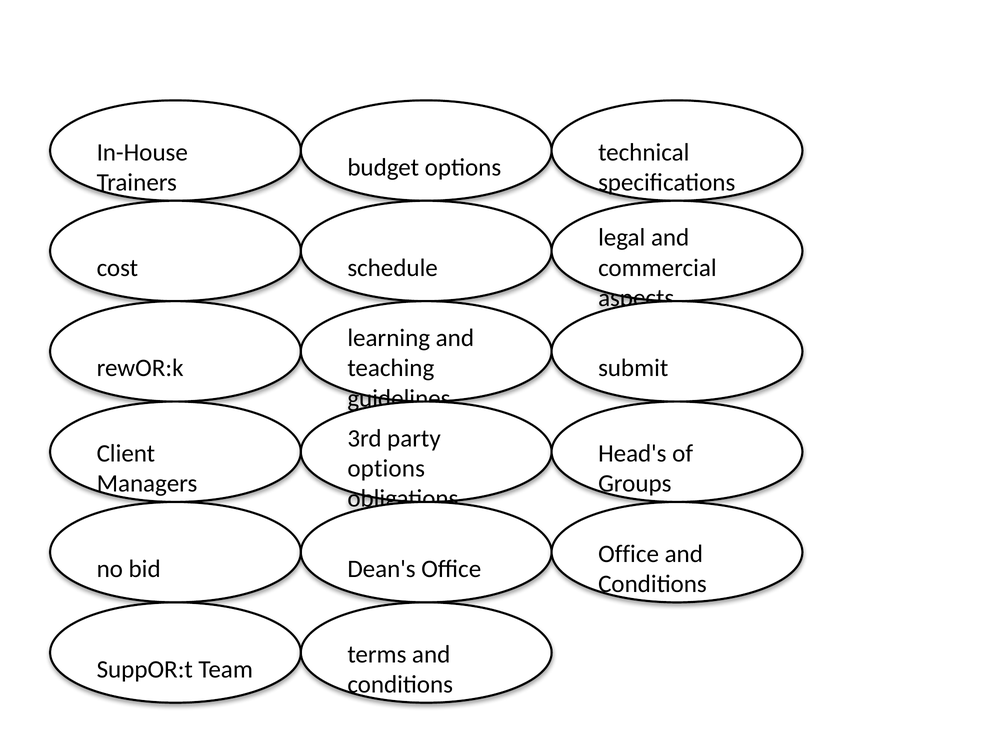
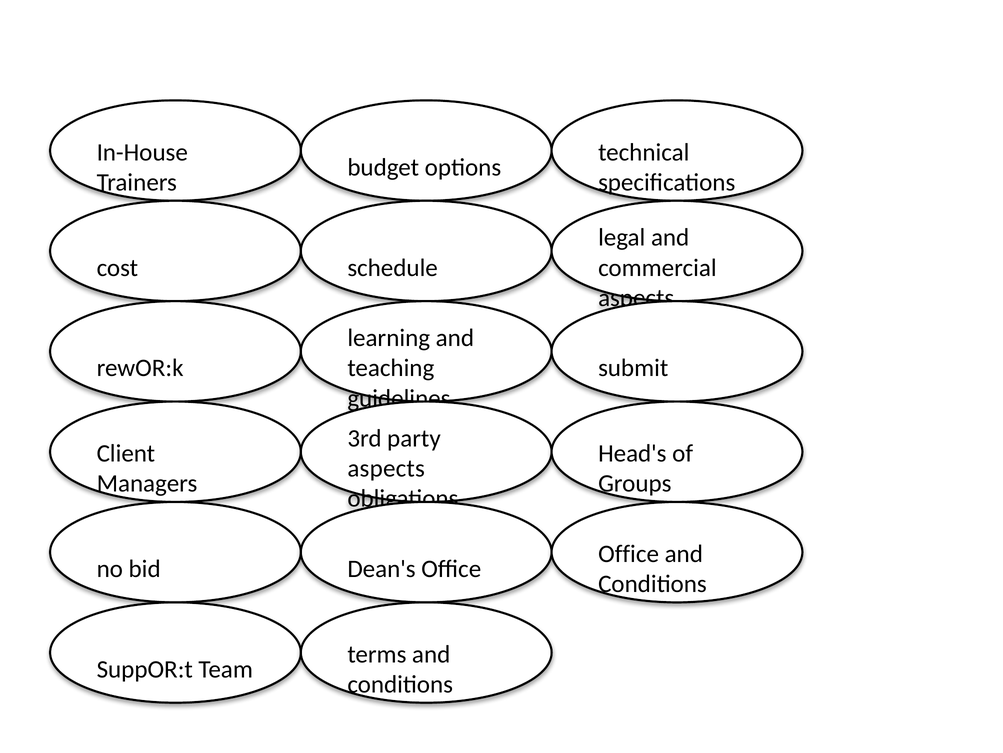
options at (386, 468): options -> aspects
